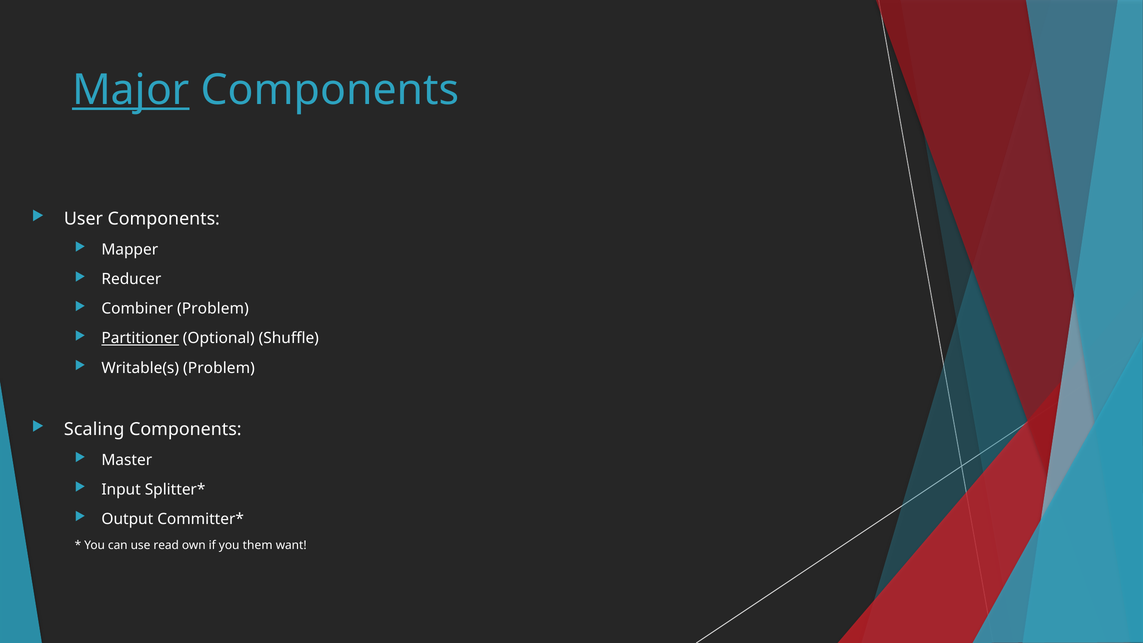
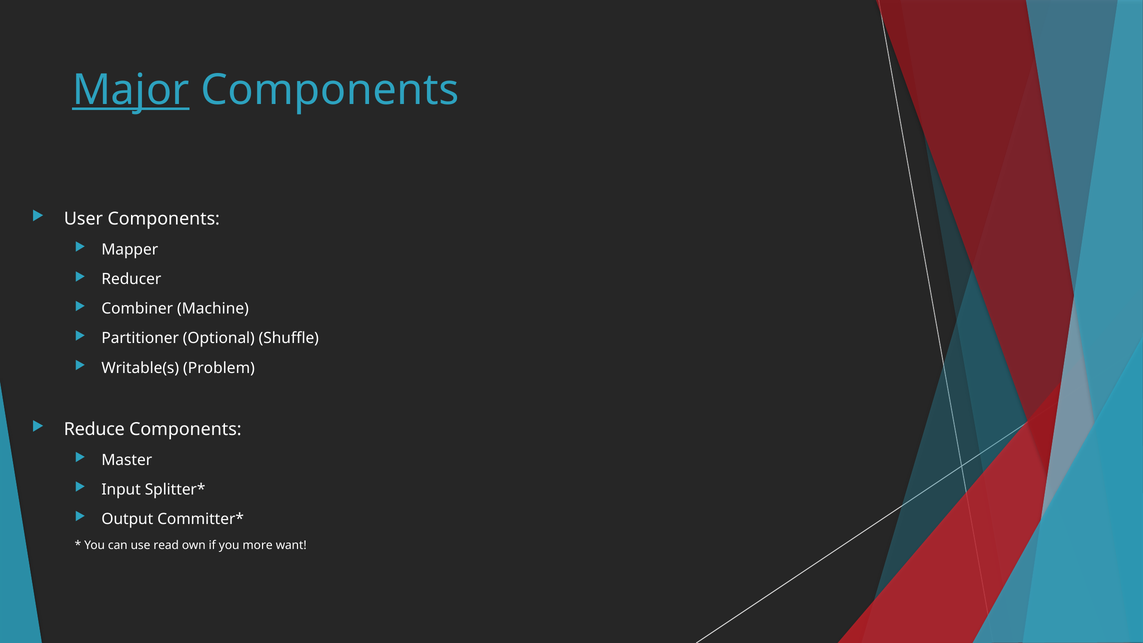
Combiner Problem: Problem -> Machine
Partitioner underline: present -> none
Scaling: Scaling -> Reduce
them: them -> more
